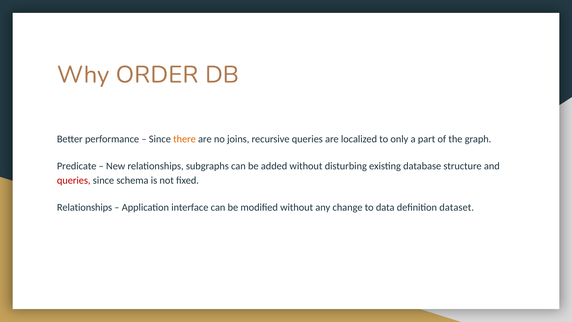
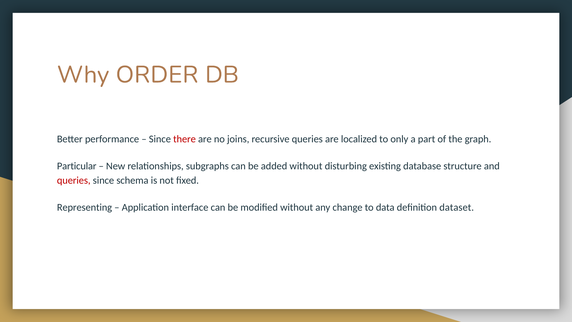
there colour: orange -> red
Predicate: Predicate -> Particular
Relationships at (85, 207): Relationships -> Representing
